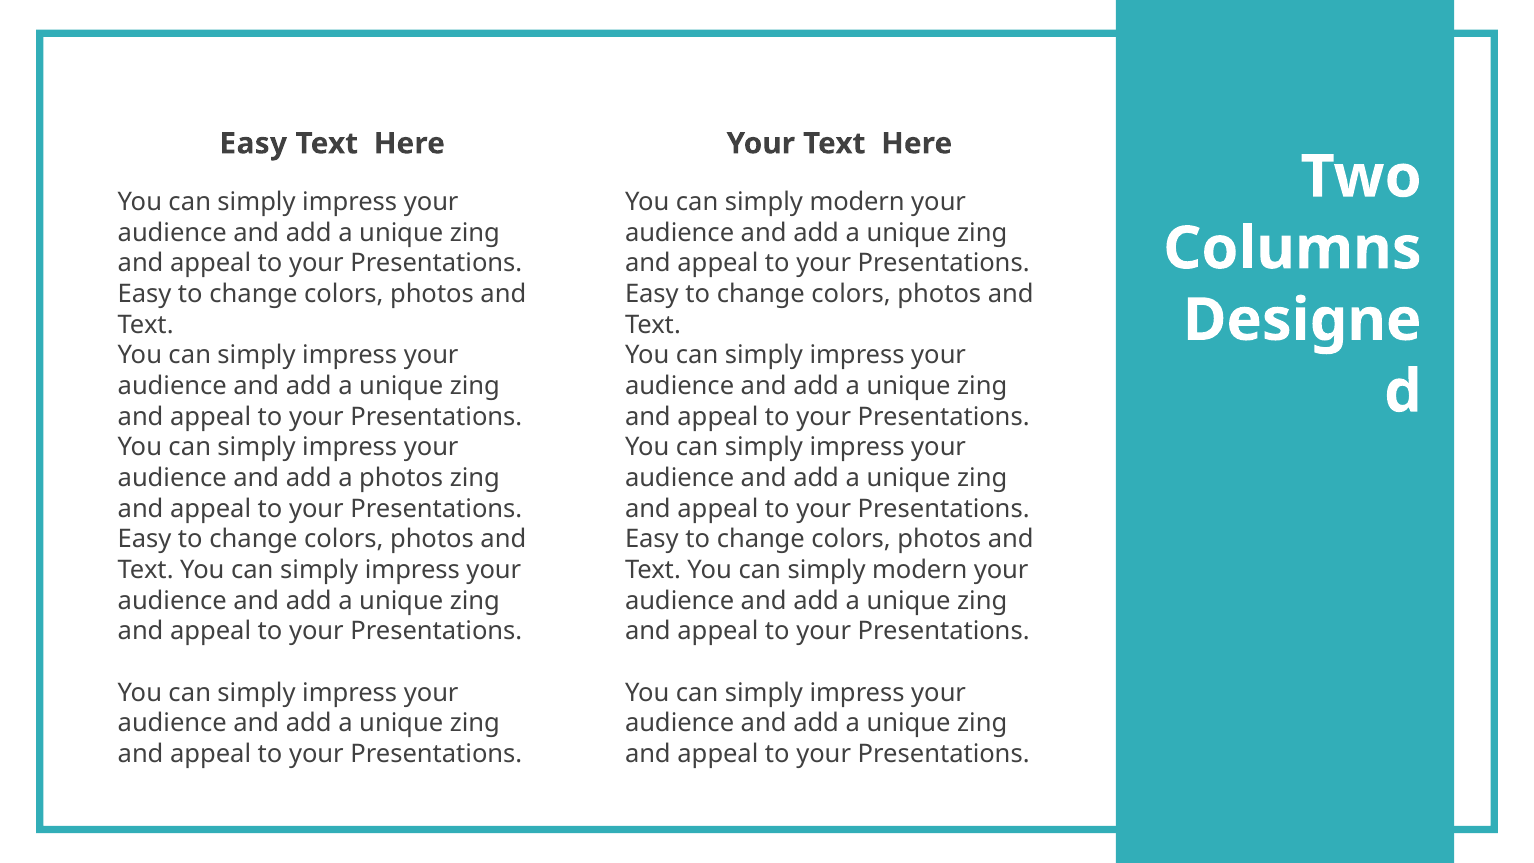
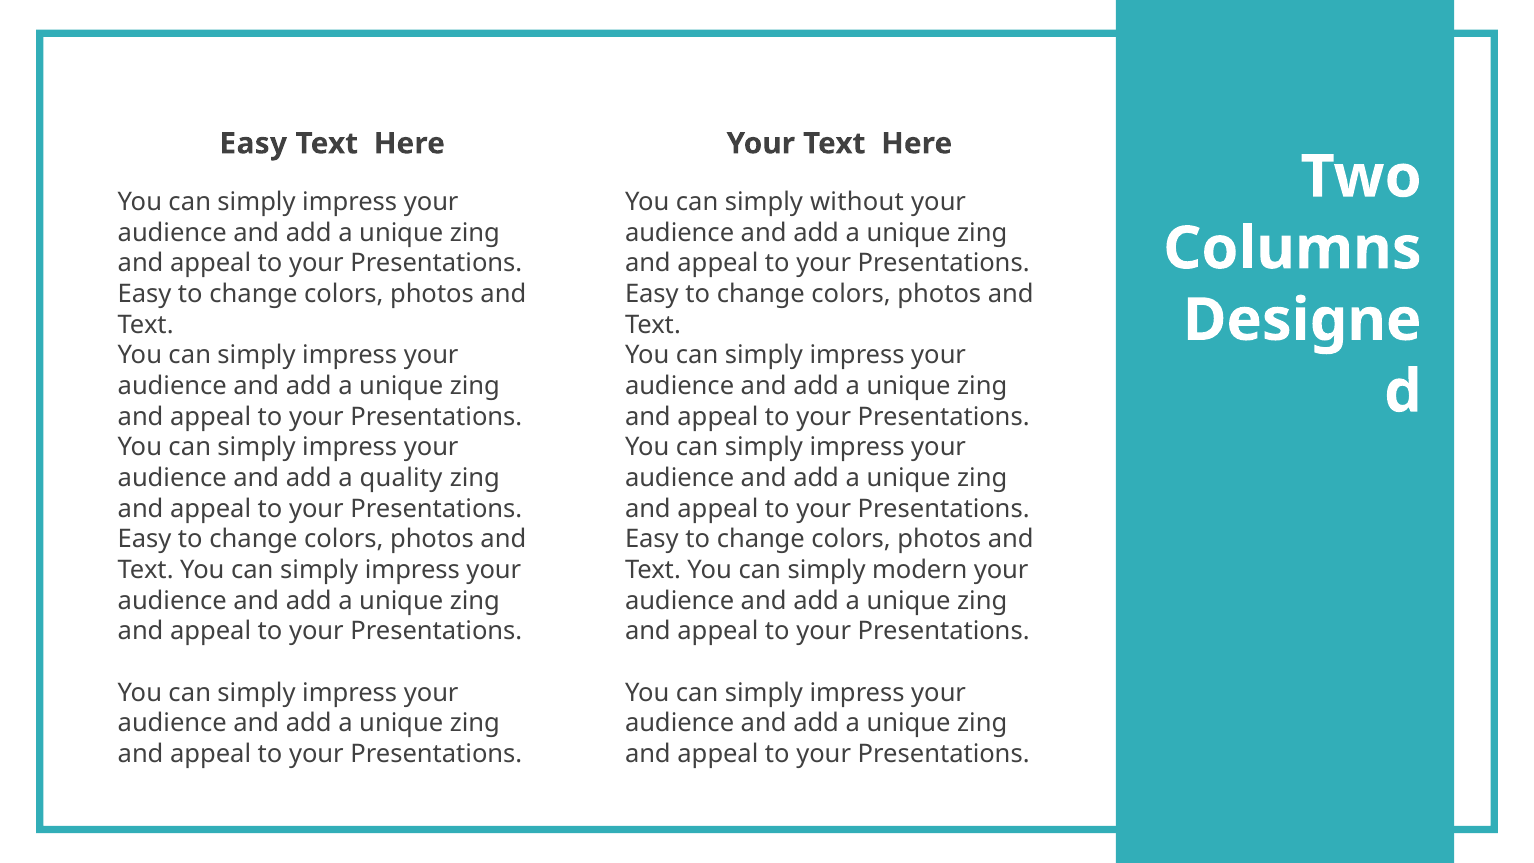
modern at (857, 202): modern -> without
a photos: photos -> quality
